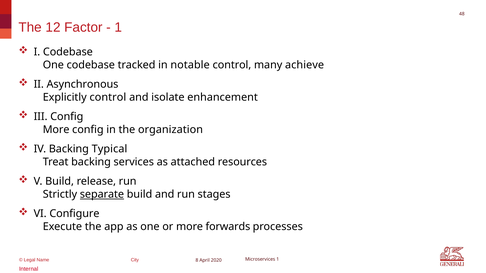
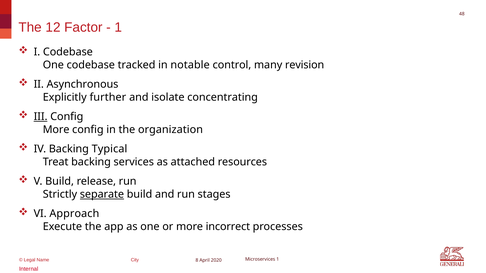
achieve: achieve -> revision
Explicitly control: control -> further
enhancement: enhancement -> concentrating
III underline: none -> present
Configure: Configure -> Approach
forwards: forwards -> incorrect
